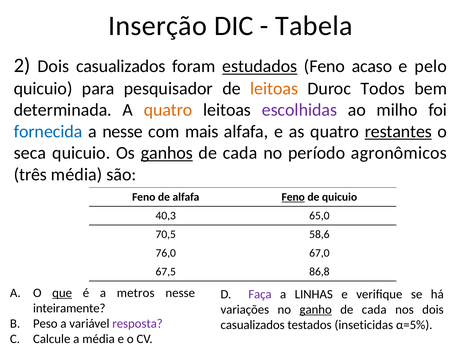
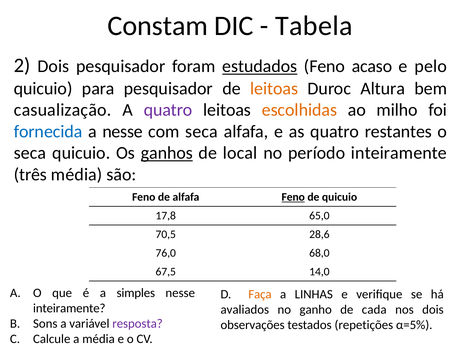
Inserção: Inserção -> Constam
2 Dois casualizados: casualizados -> pesquisador
Todos: Todos -> Altura
determinada: determinada -> casualização
quatro at (168, 110) colour: orange -> purple
escolhidas colour: purple -> orange
com mais: mais -> seca
restantes underline: present -> none
cada at (240, 153): cada -> local
período agronômicos: agronômicos -> inteiramente
40,3: 40,3 -> 17,8
58,6: 58,6 -> 28,6
67,0: 67,0 -> 68,0
86,8: 86,8 -> 14,0
que underline: present -> none
metros: metros -> simples
Faça colour: purple -> orange
variações: variações -> avaliados
ganho underline: present -> none
Peso: Peso -> Sons
casualizados at (253, 325): casualizados -> observações
inseticidas: inseticidas -> repetições
